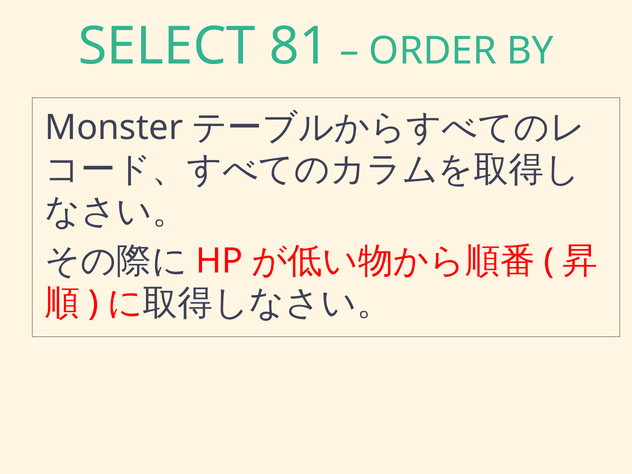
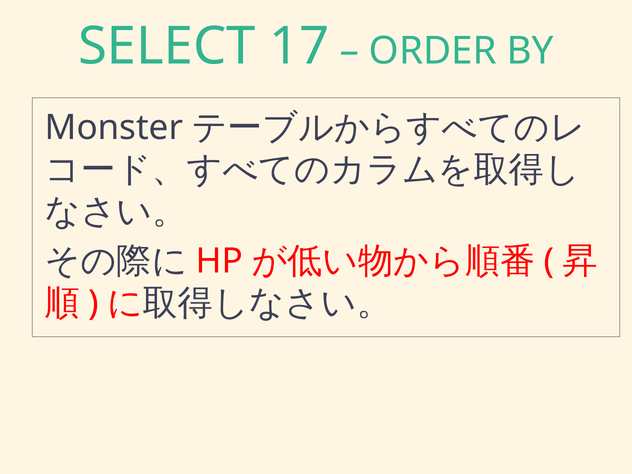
81: 81 -> 17
